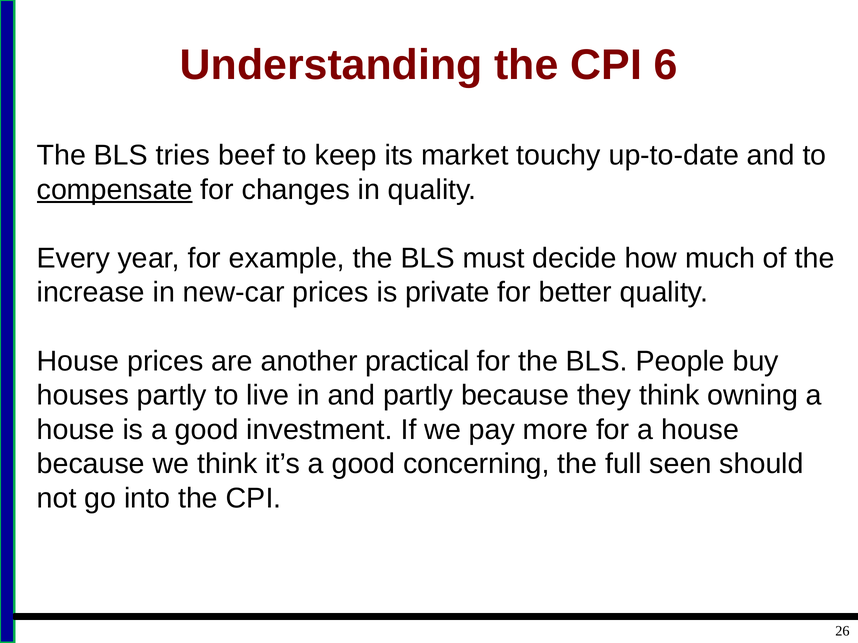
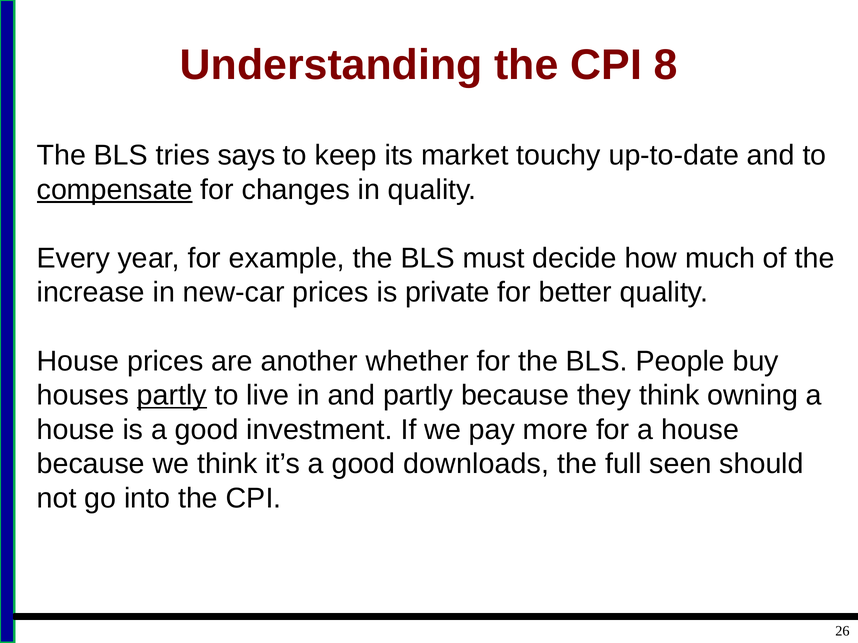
6: 6 -> 8
beef: beef -> says
practical: practical -> whether
partly at (172, 396) underline: none -> present
concerning: concerning -> downloads
